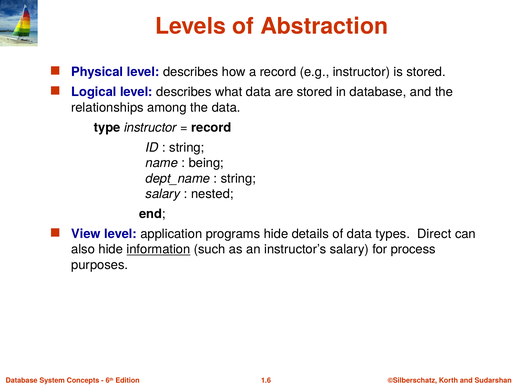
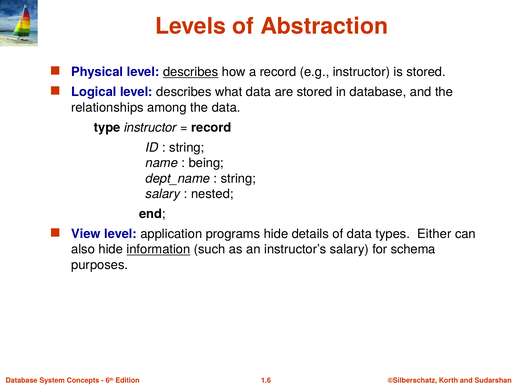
describes at (191, 72) underline: none -> present
Direct: Direct -> Either
process: process -> schema
